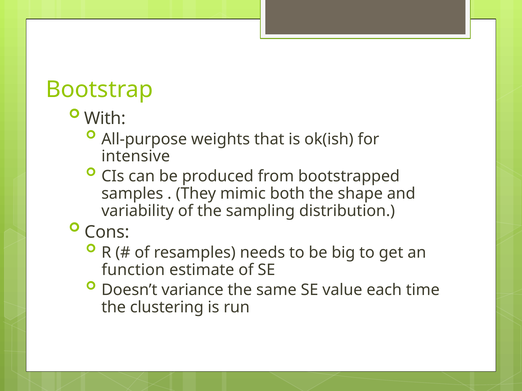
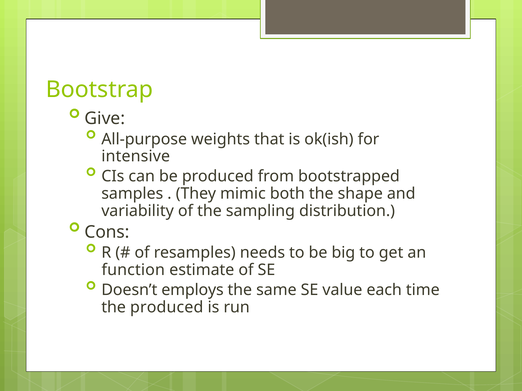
With: With -> Give
variance: variance -> employs
the clustering: clustering -> produced
